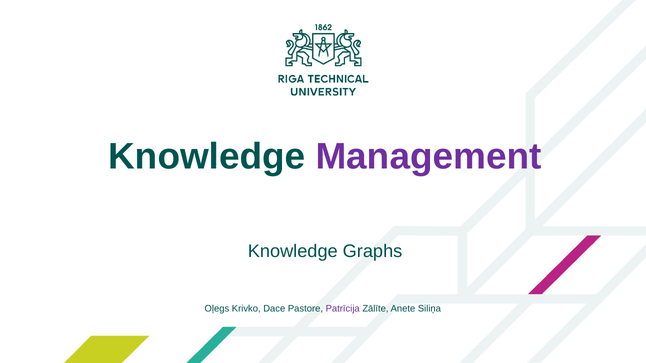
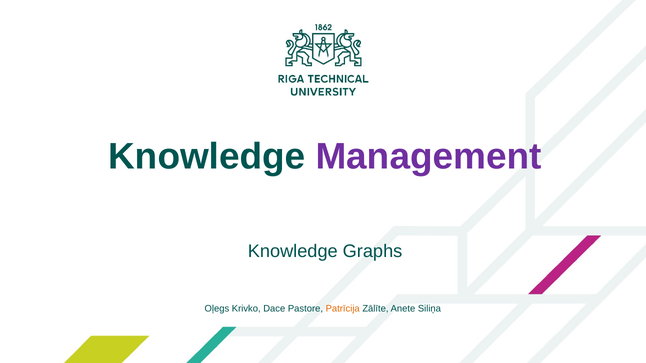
Patrīcija colour: purple -> orange
